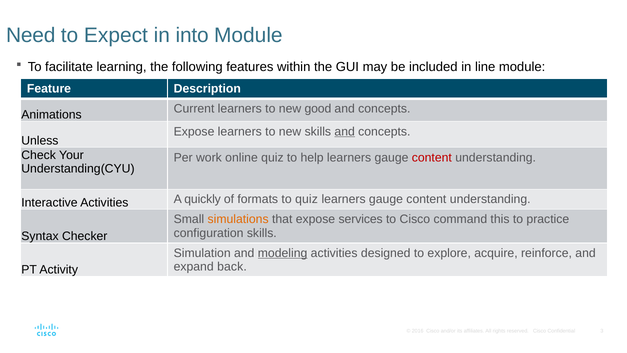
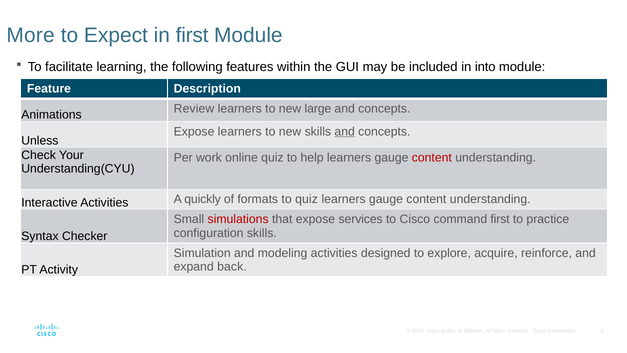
Need: Need -> More
in into: into -> first
line: line -> into
Current: Current -> Review
good: good -> large
simulations colour: orange -> red
command this: this -> first
modeling underline: present -> none
